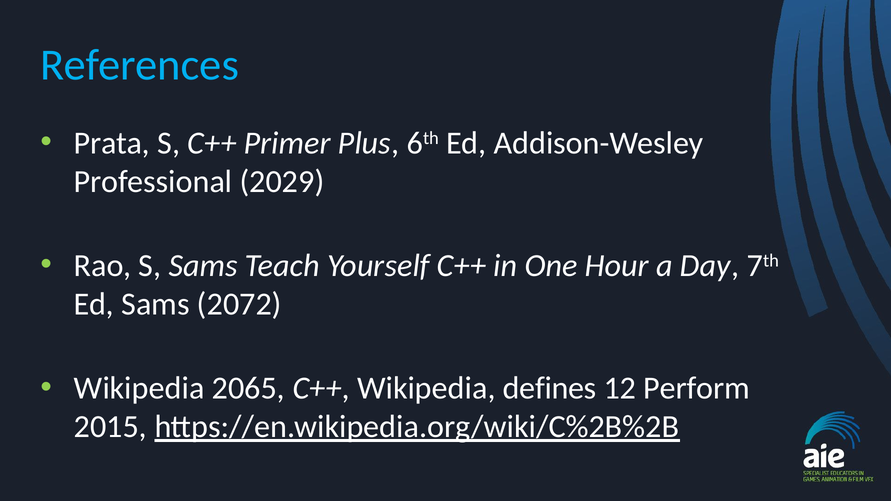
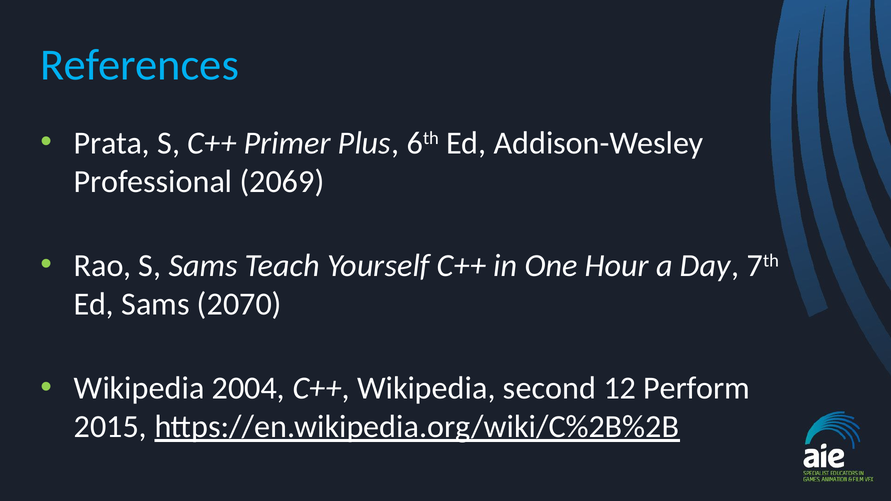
2029: 2029 -> 2069
2072: 2072 -> 2070
2065: 2065 -> 2004
defines: defines -> second
